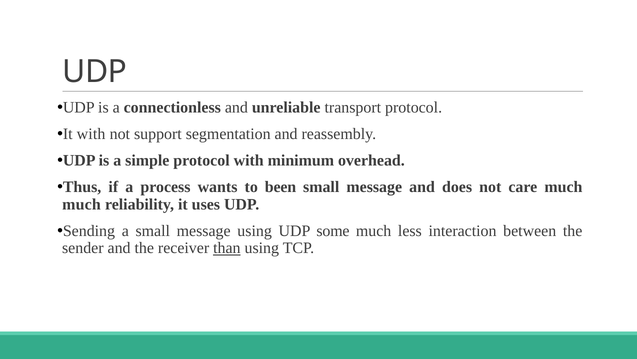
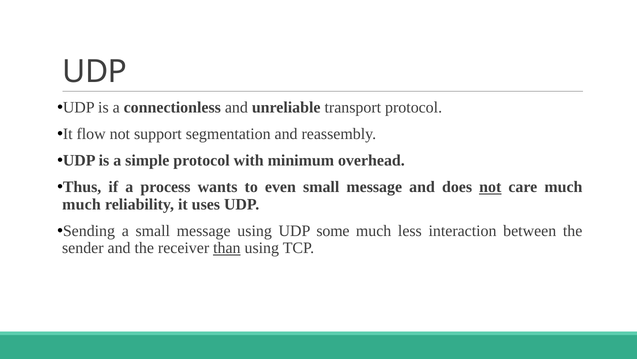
It with: with -> flow
been: been -> even
not at (490, 187) underline: none -> present
